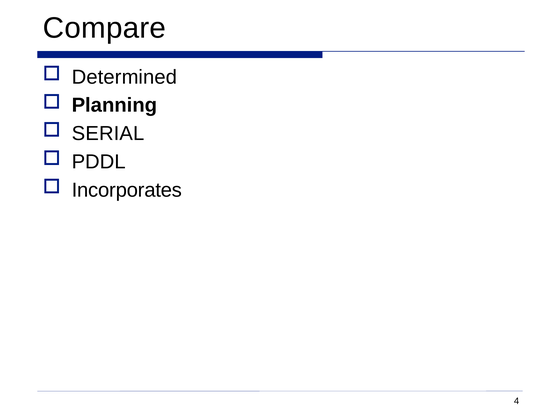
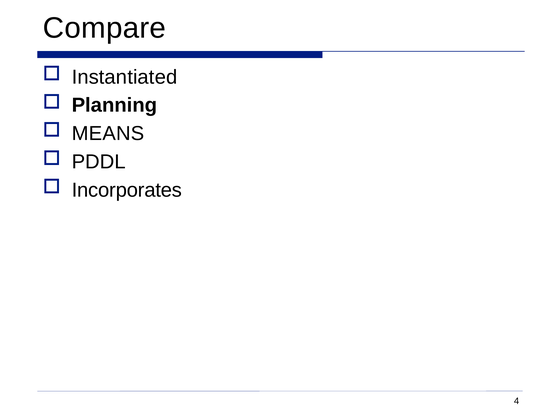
Determined: Determined -> Instantiated
SERIAL: SERIAL -> MEANS
